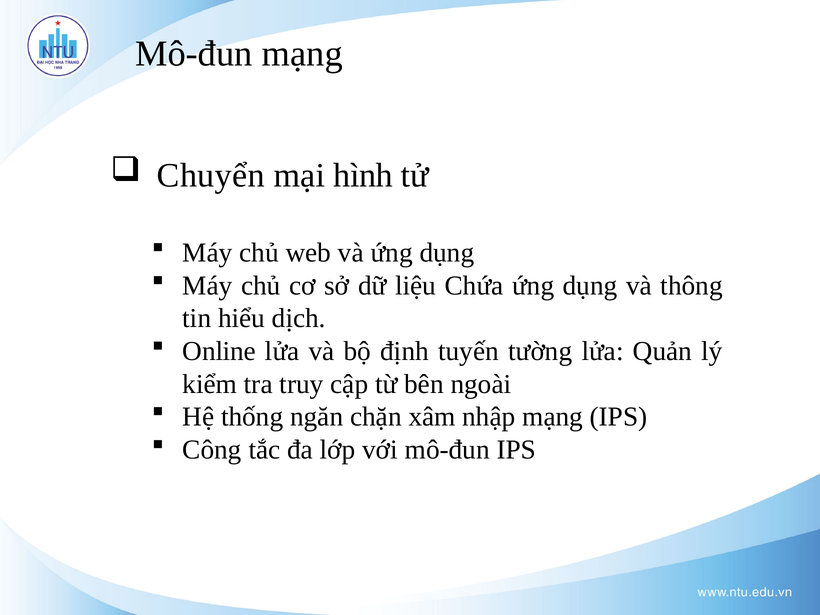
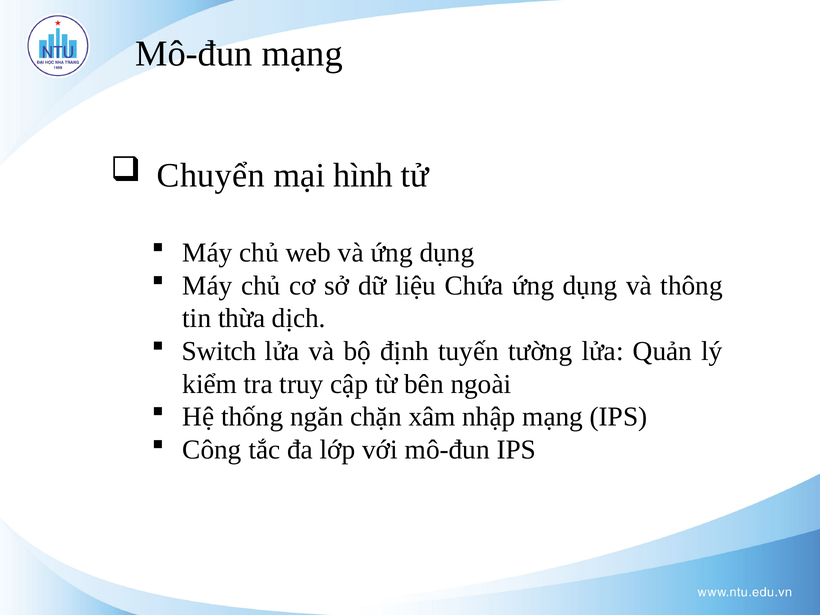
hiểu: hiểu -> thừa
Online: Online -> Switch
